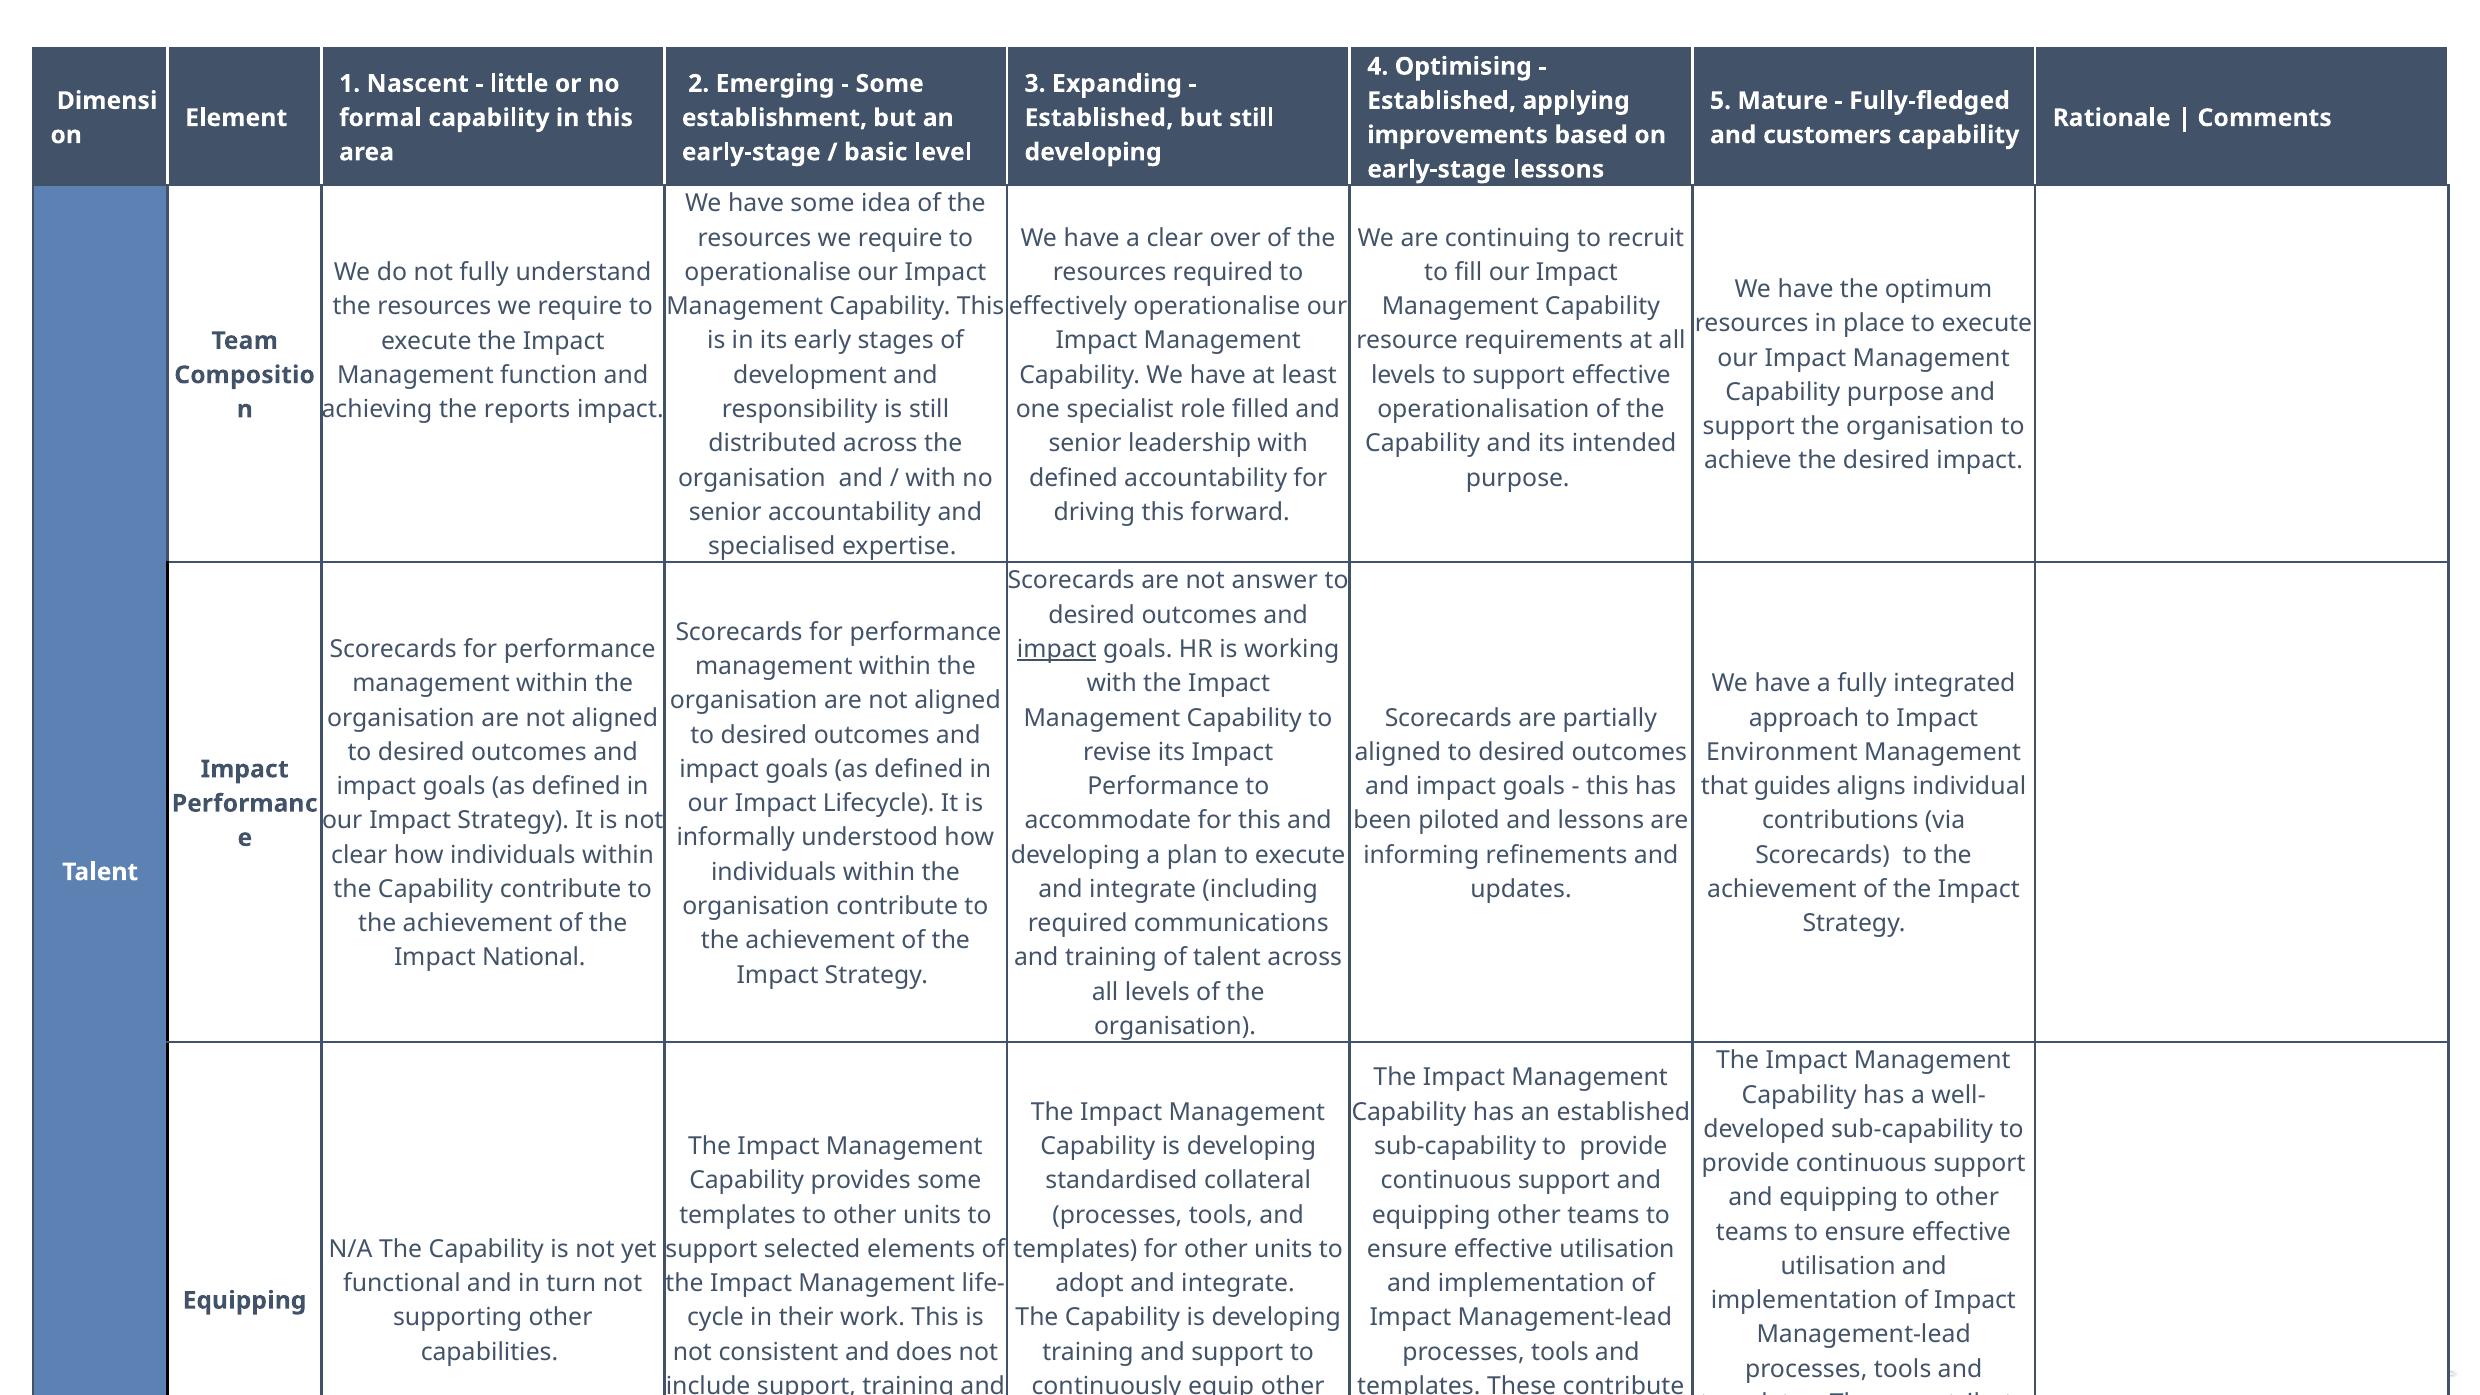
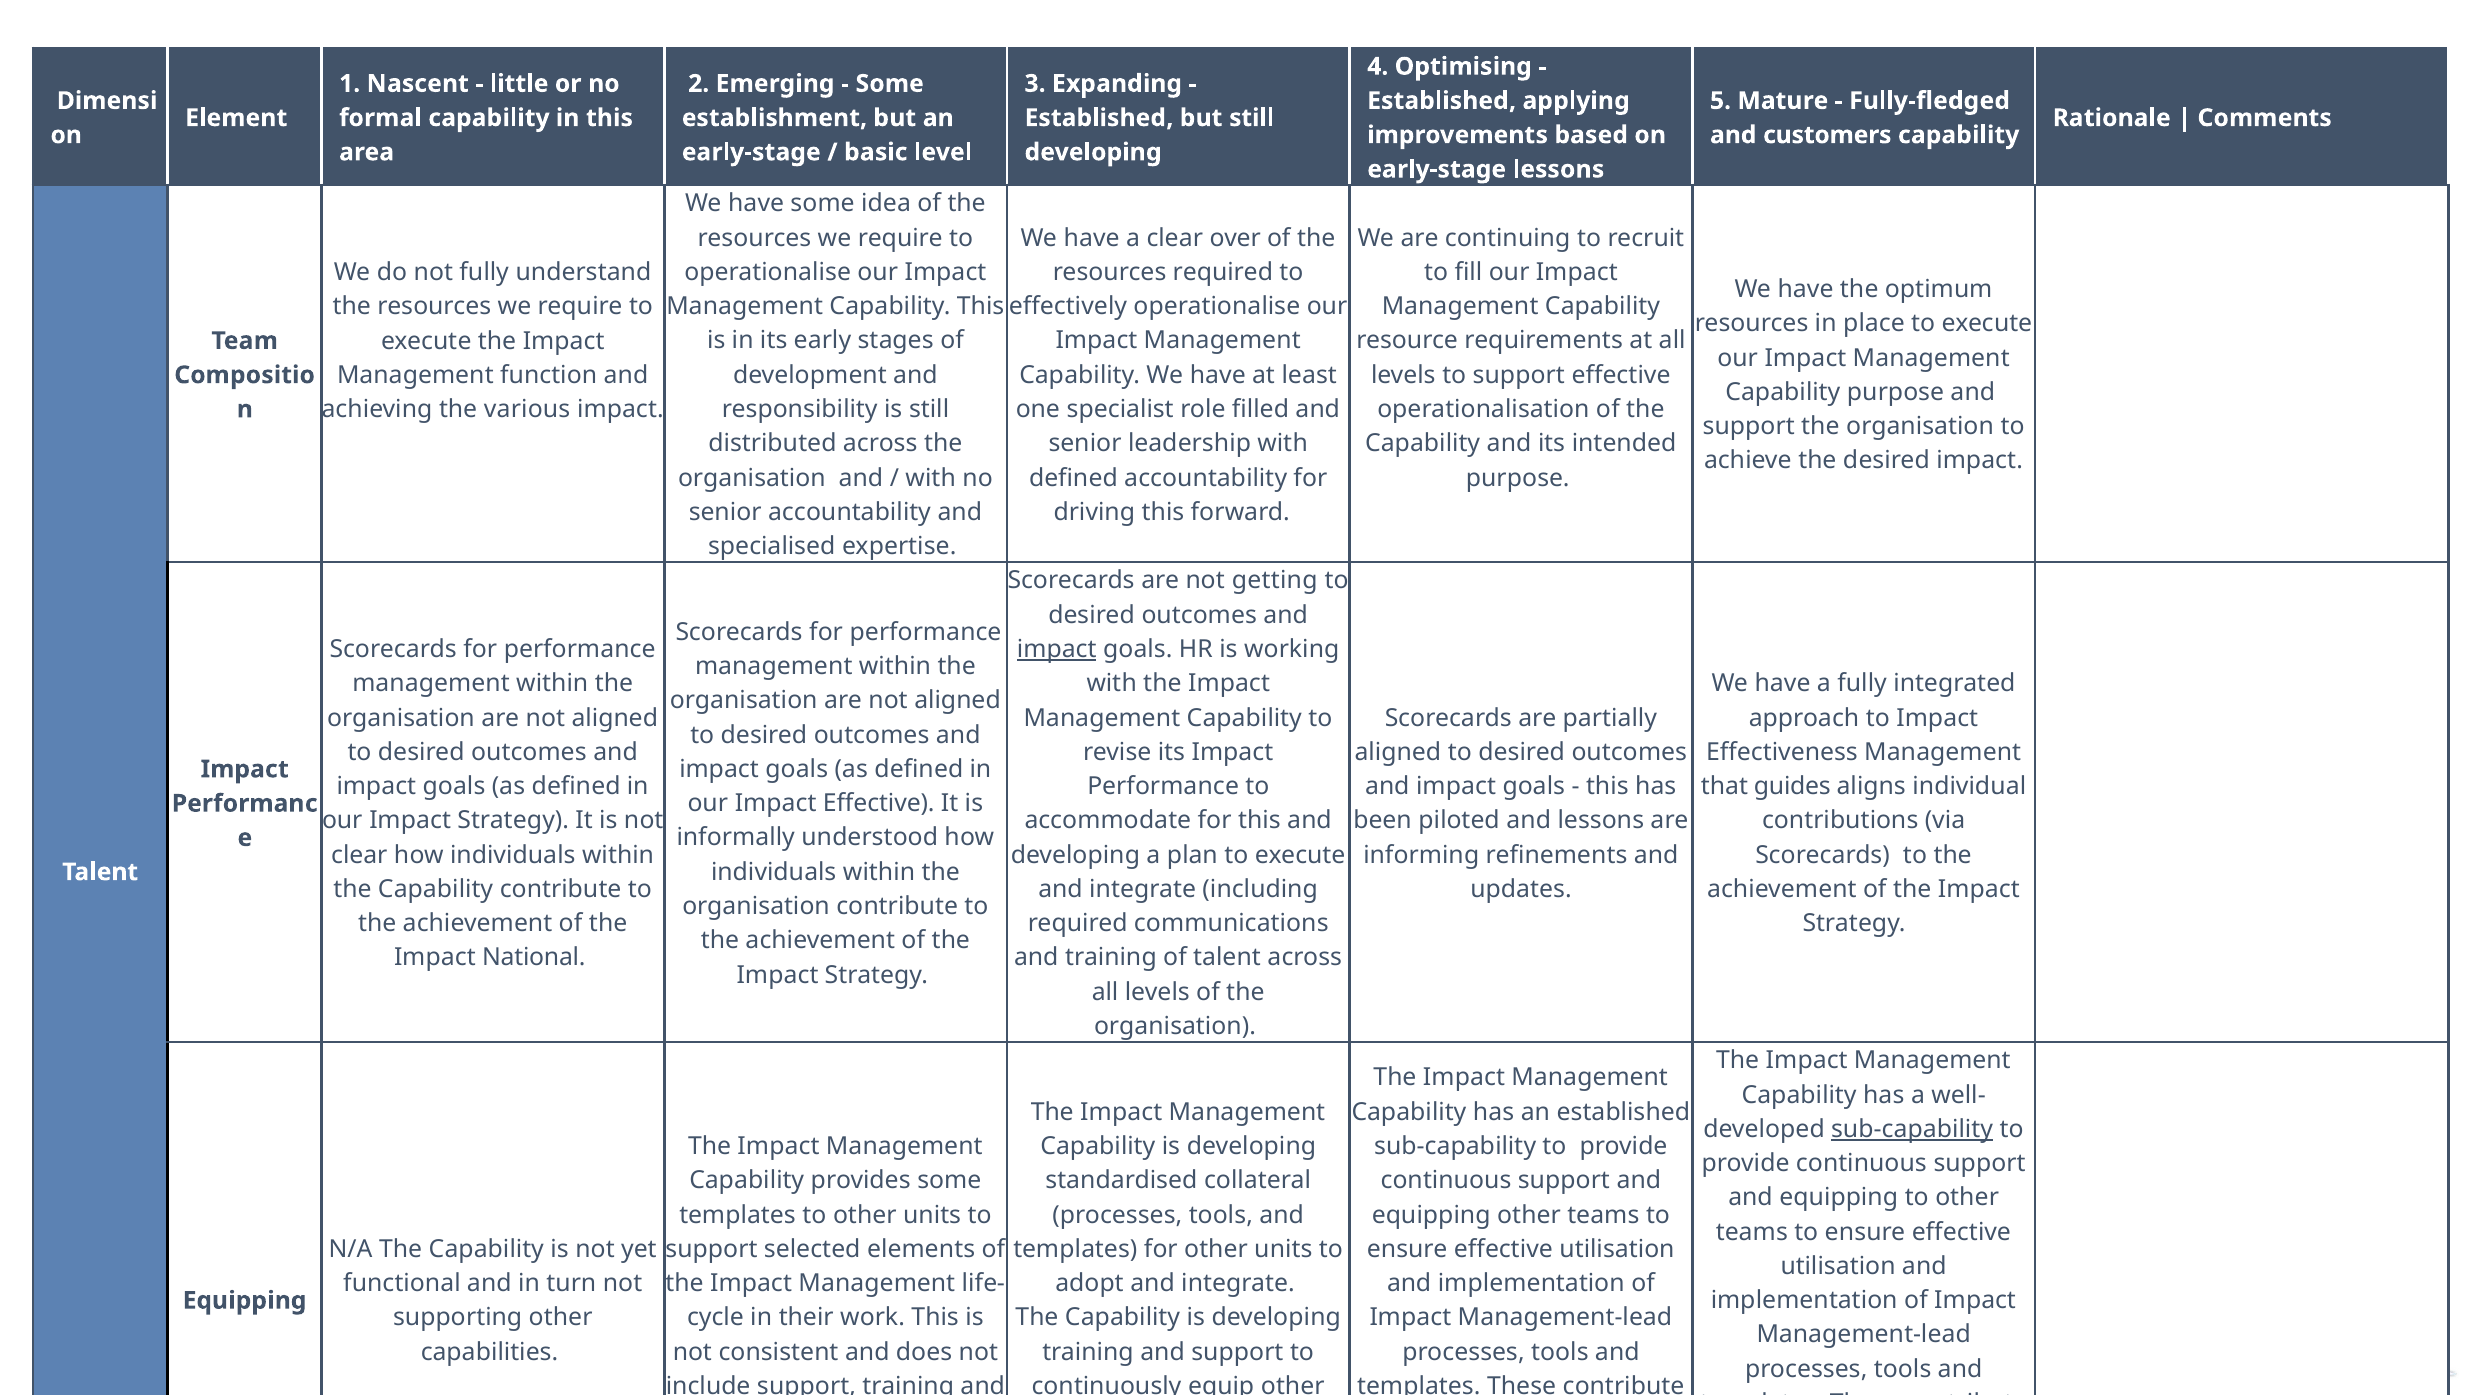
reports: reports -> various
answer: answer -> getting
Environment: Environment -> Effectiveness
Impact Lifecycle: Lifecycle -> Effective
sub-capability at (1912, 1129) underline: none -> present
